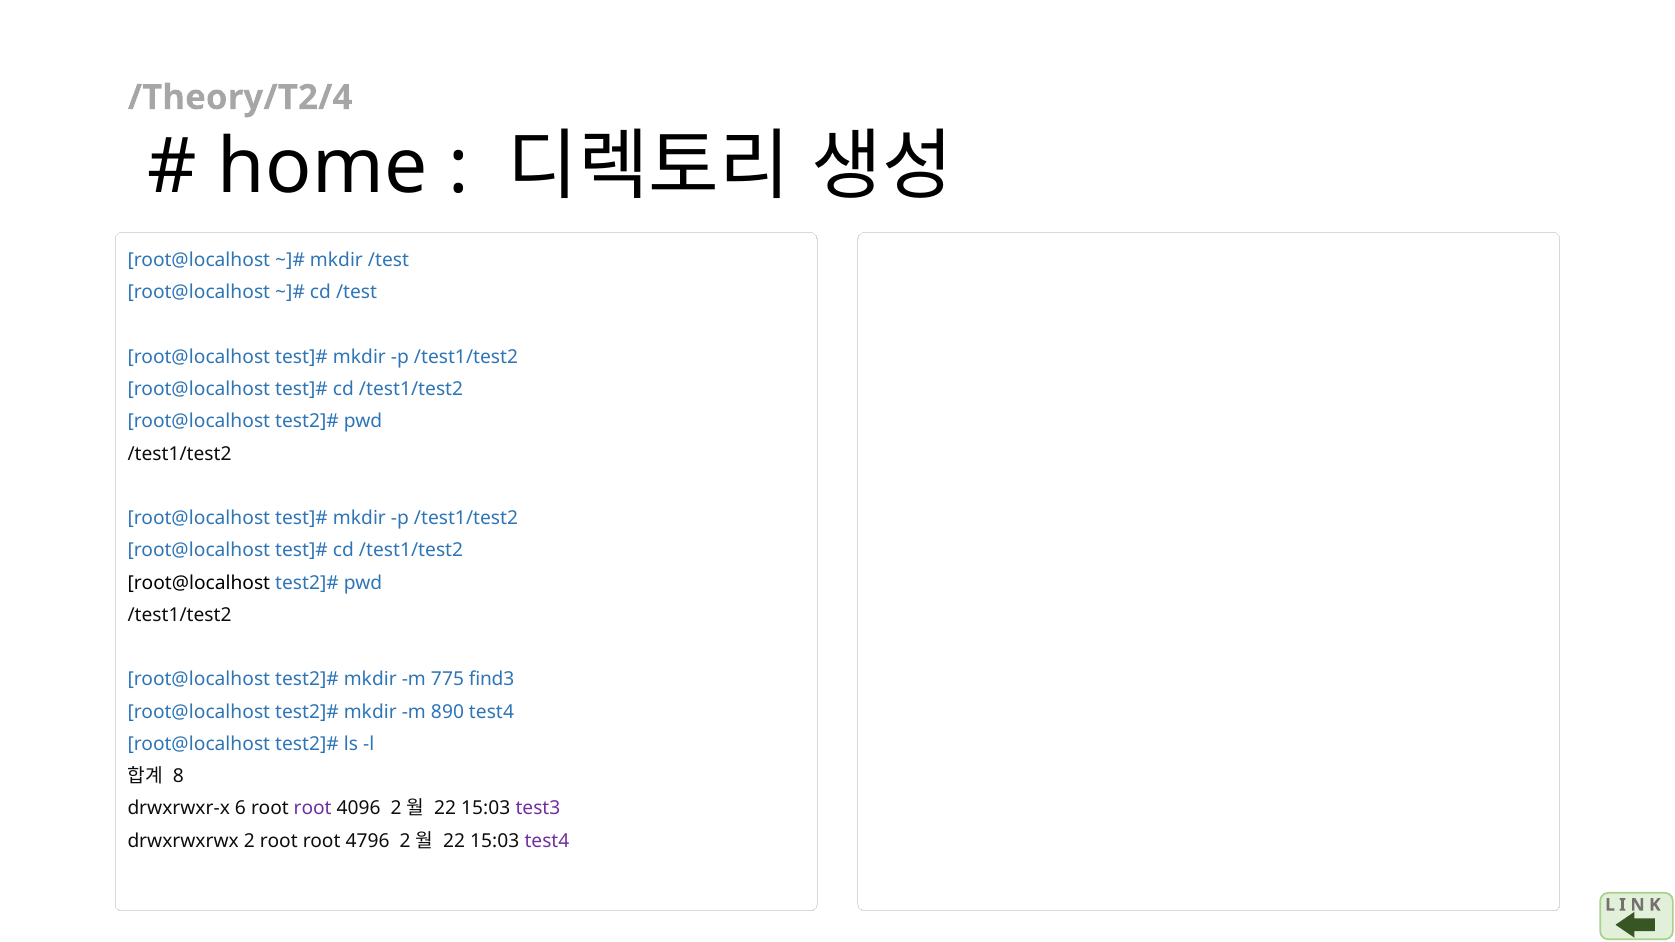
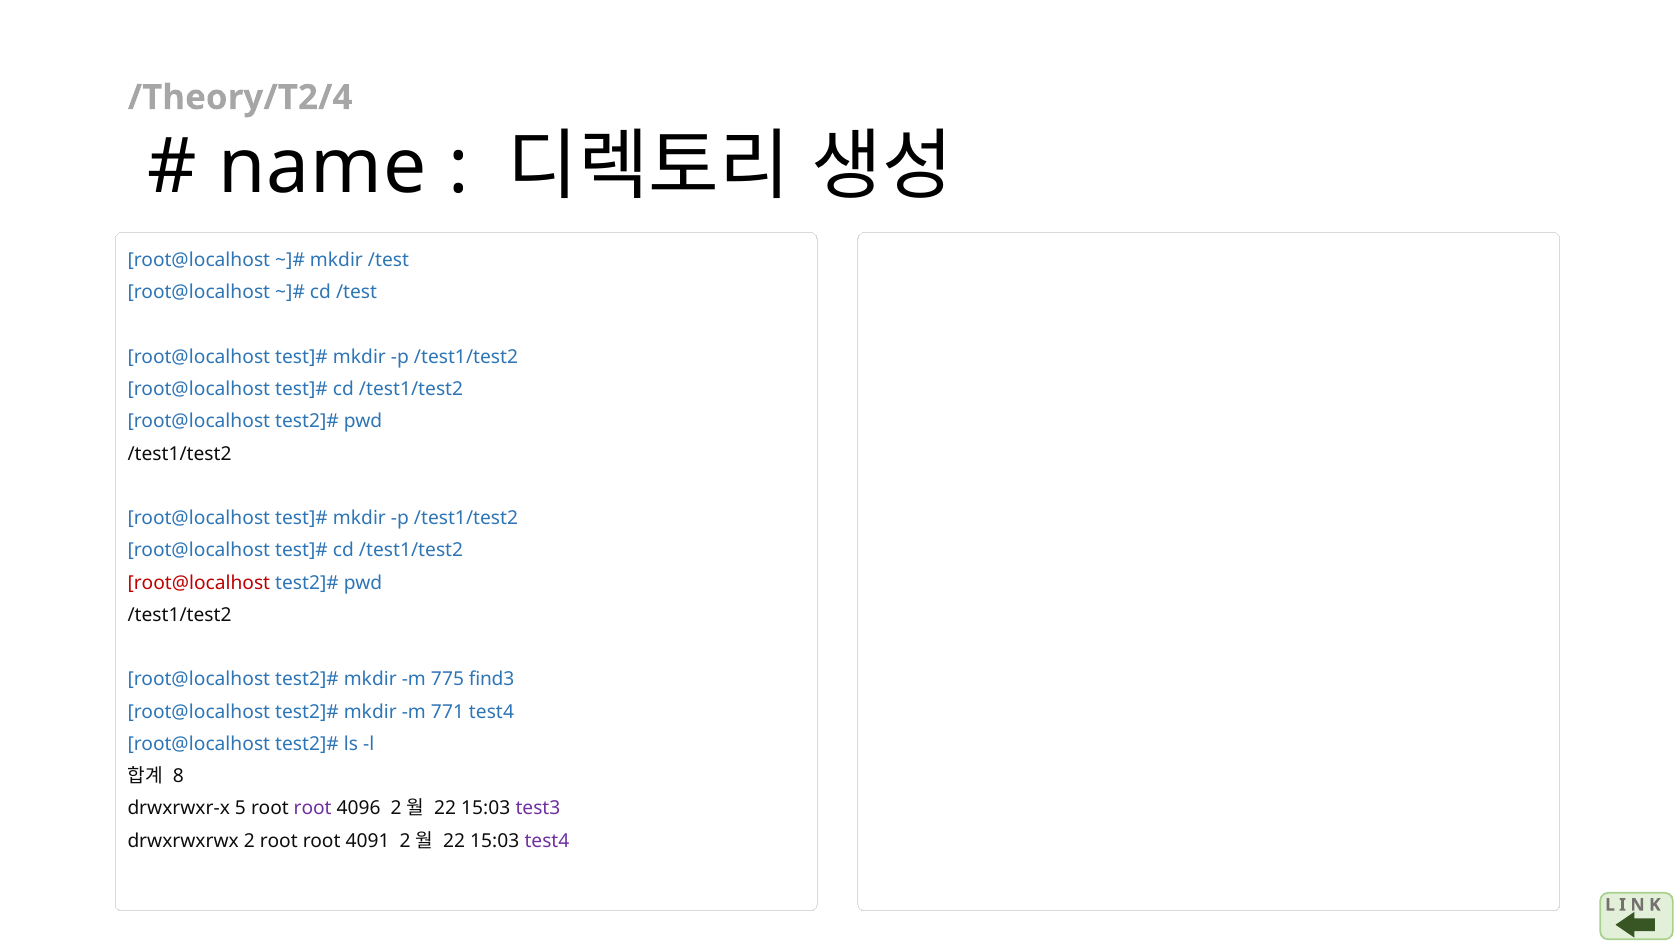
home: home -> name
root@localhost at (199, 583) colour: black -> red
890: 890 -> 771
6: 6 -> 5
4796: 4796 -> 4091
